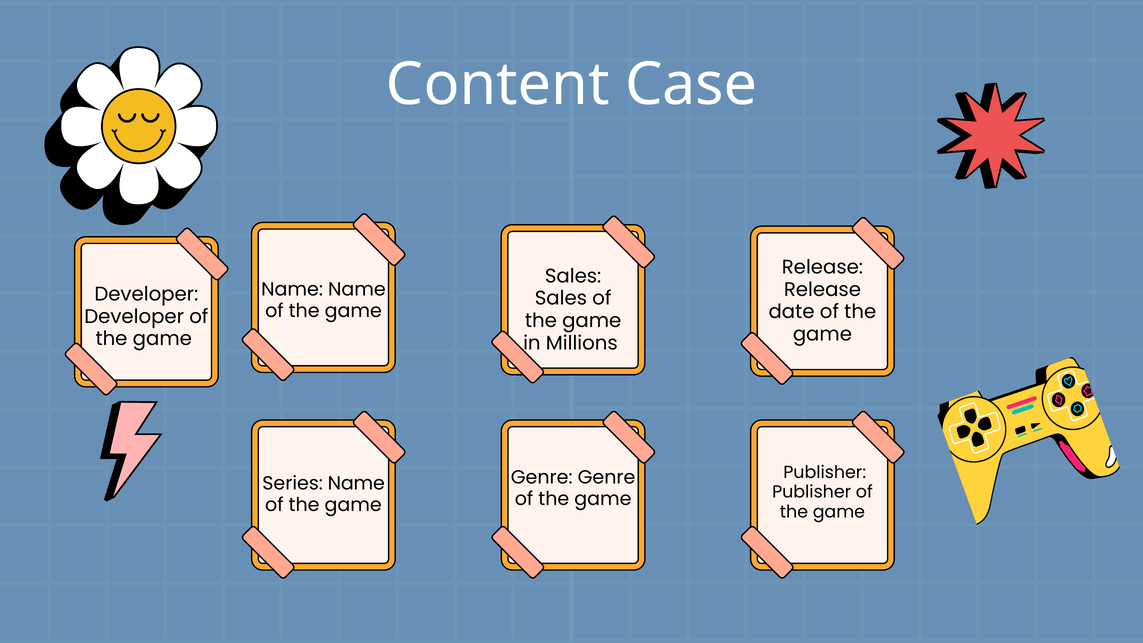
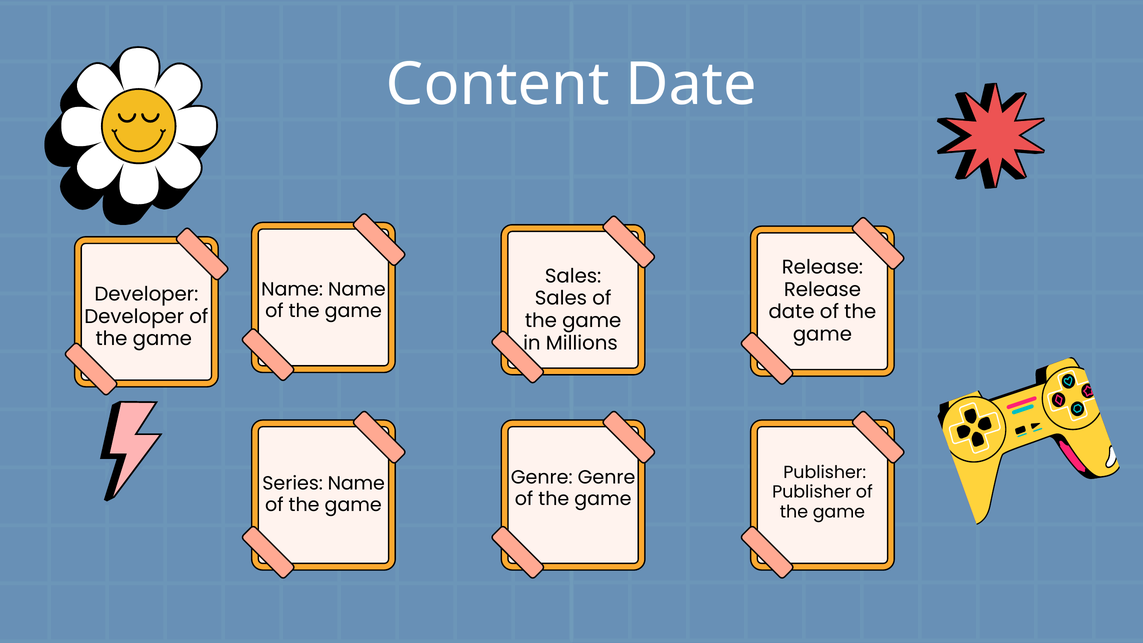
Content Case: Case -> Date
